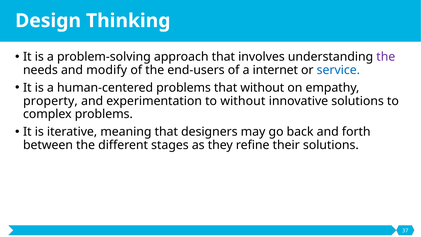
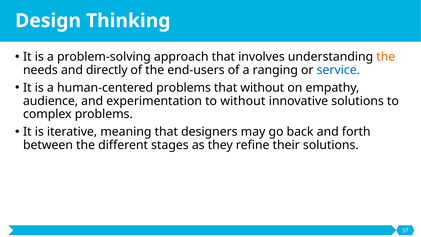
the at (386, 57) colour: purple -> orange
modify: modify -> directly
internet: internet -> ranging
property: property -> audience
